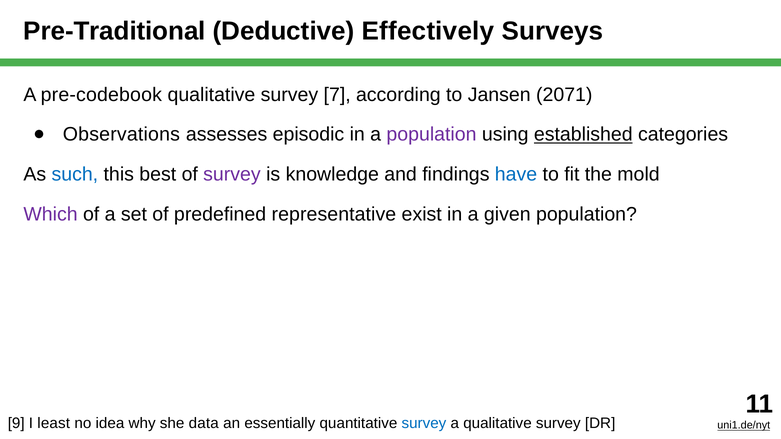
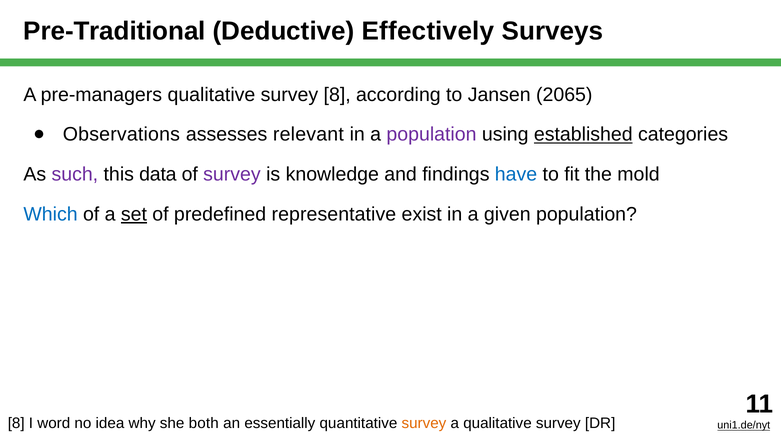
pre-codebook: pre-codebook -> pre-managers
survey 7: 7 -> 8
2071: 2071 -> 2065
episodic: episodic -> relevant
such colour: blue -> purple
best: best -> data
Which colour: purple -> blue
set underline: none -> present
9 at (16, 424): 9 -> 8
least: least -> word
data: data -> both
survey at (424, 424) colour: blue -> orange
